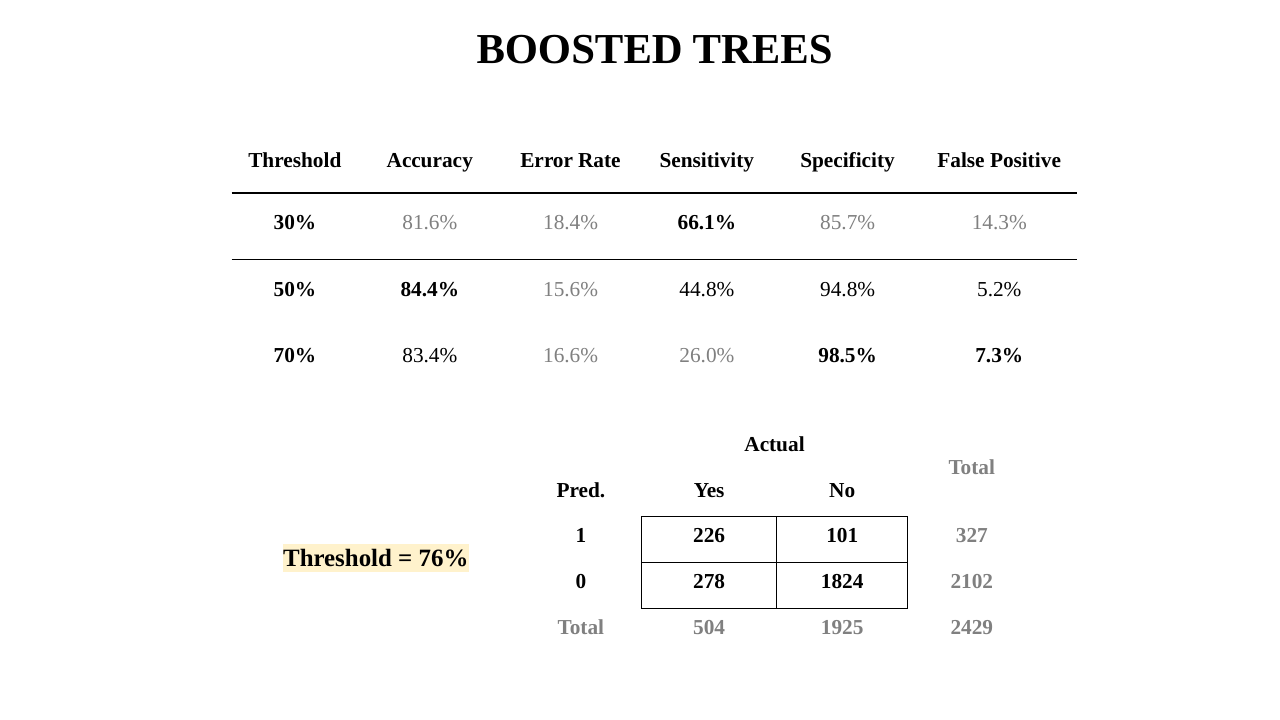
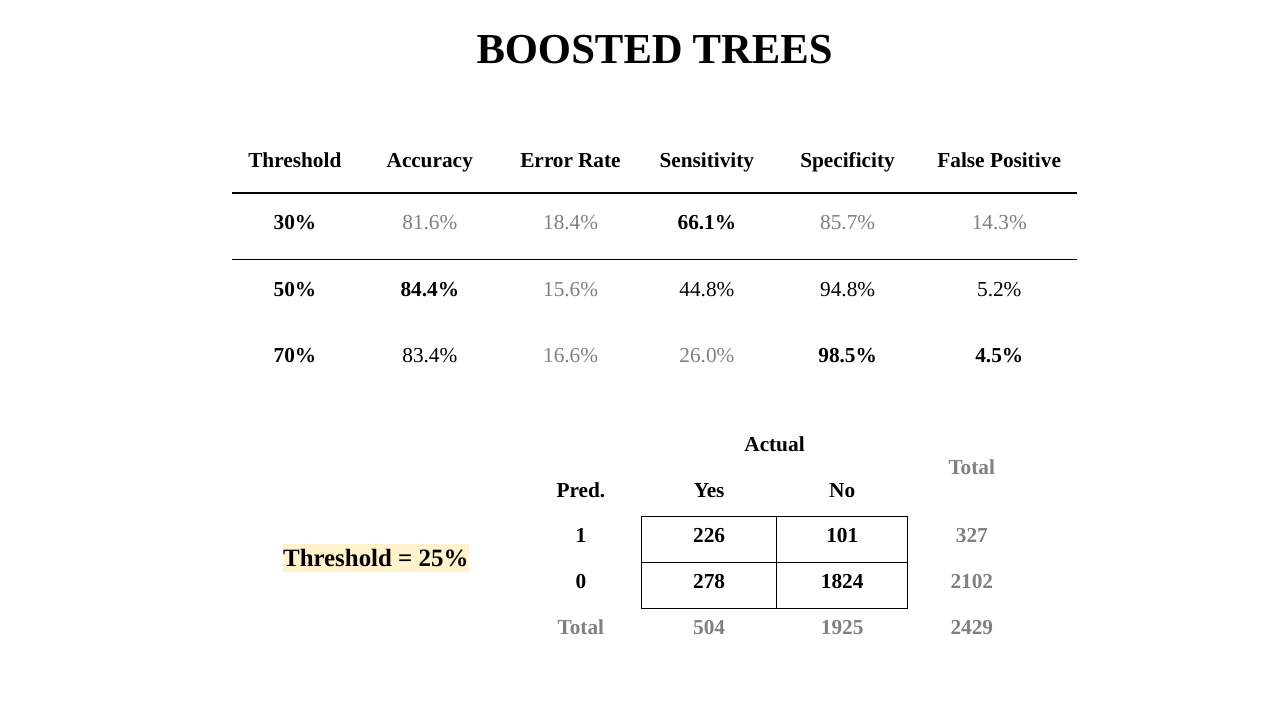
7.3%: 7.3% -> 4.5%
76%: 76% -> 25%
